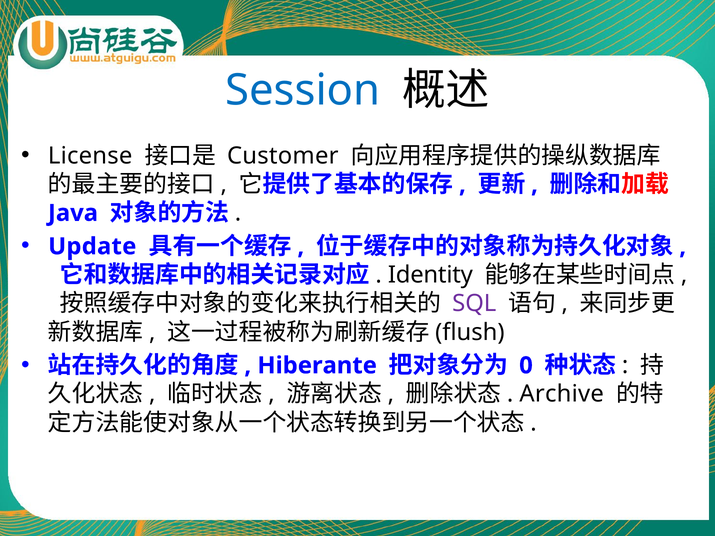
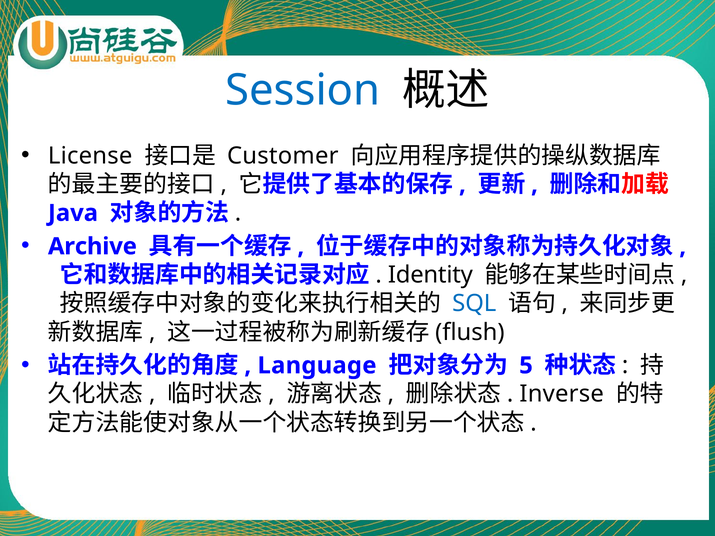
Update: Update -> Archive
SQL colour: purple -> blue
Hiberante: Hiberante -> Language
0: 0 -> 5
Archive: Archive -> Inverse
